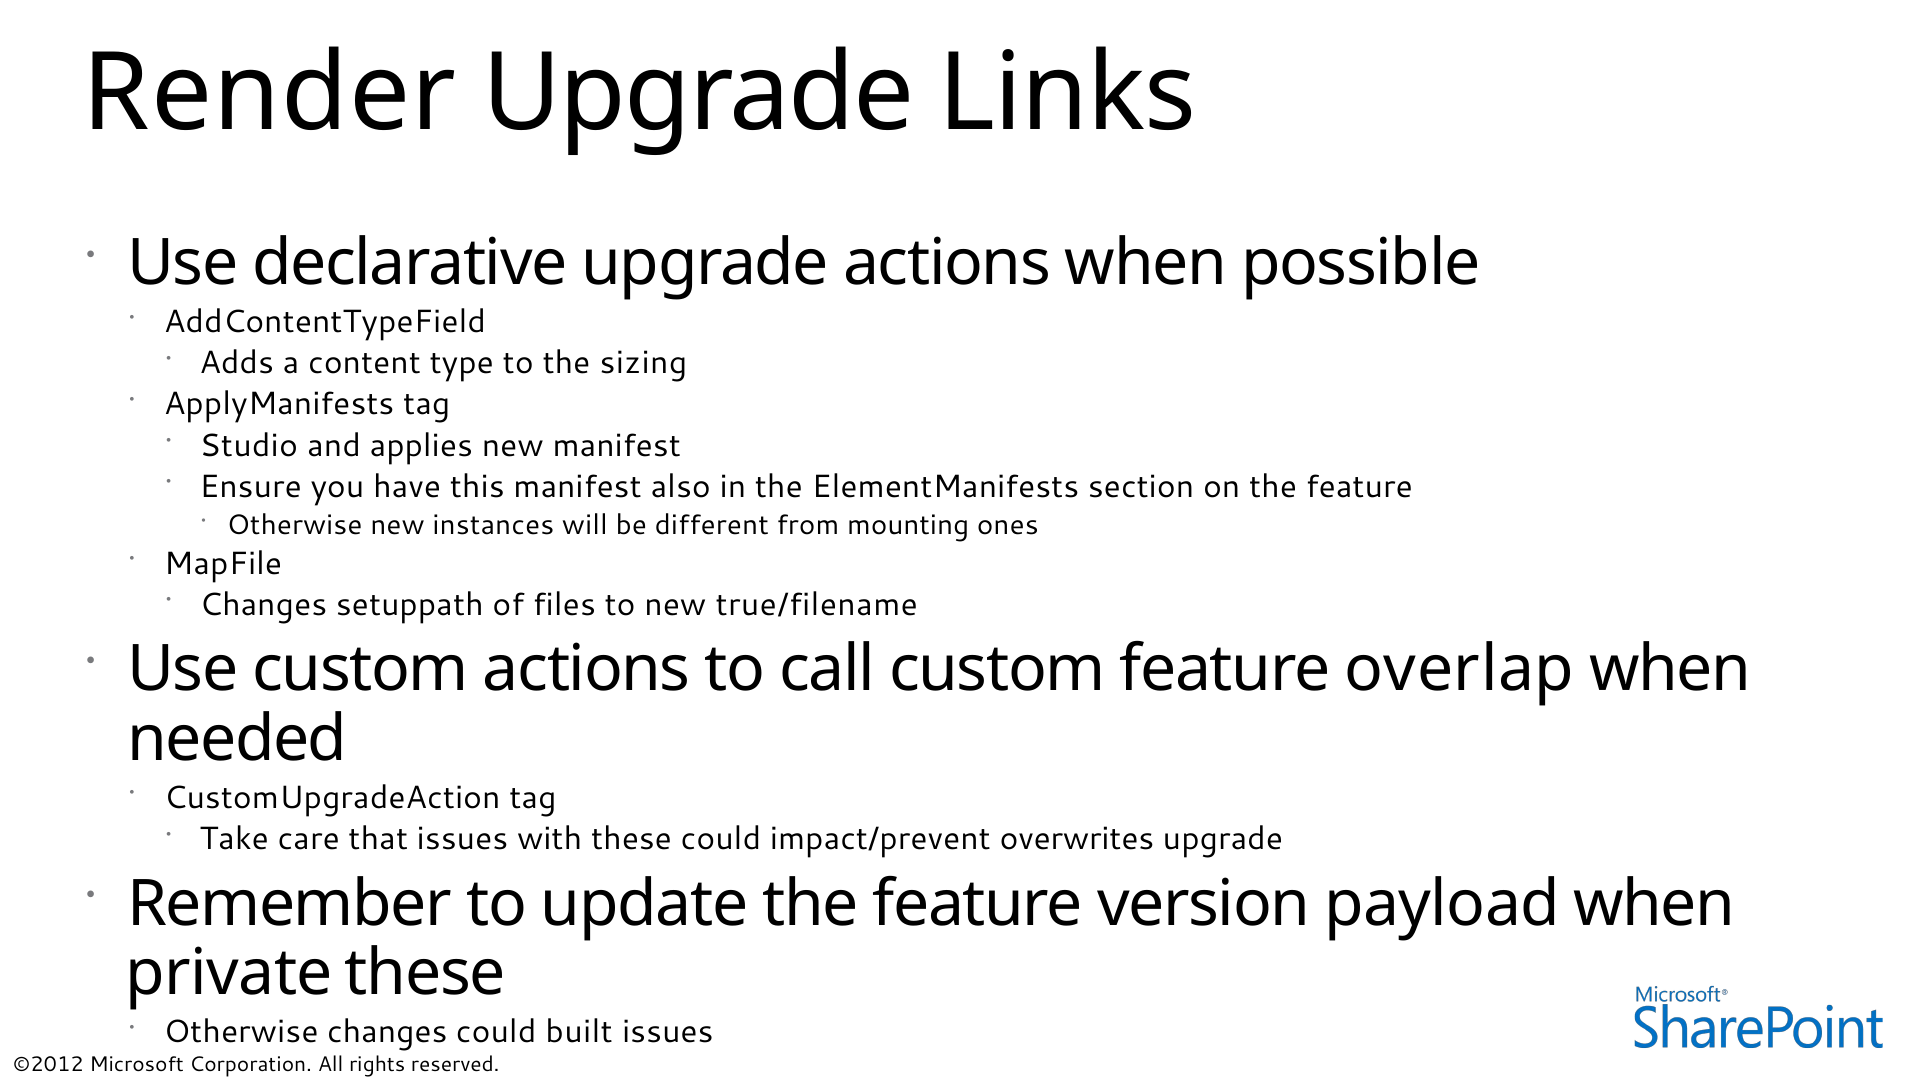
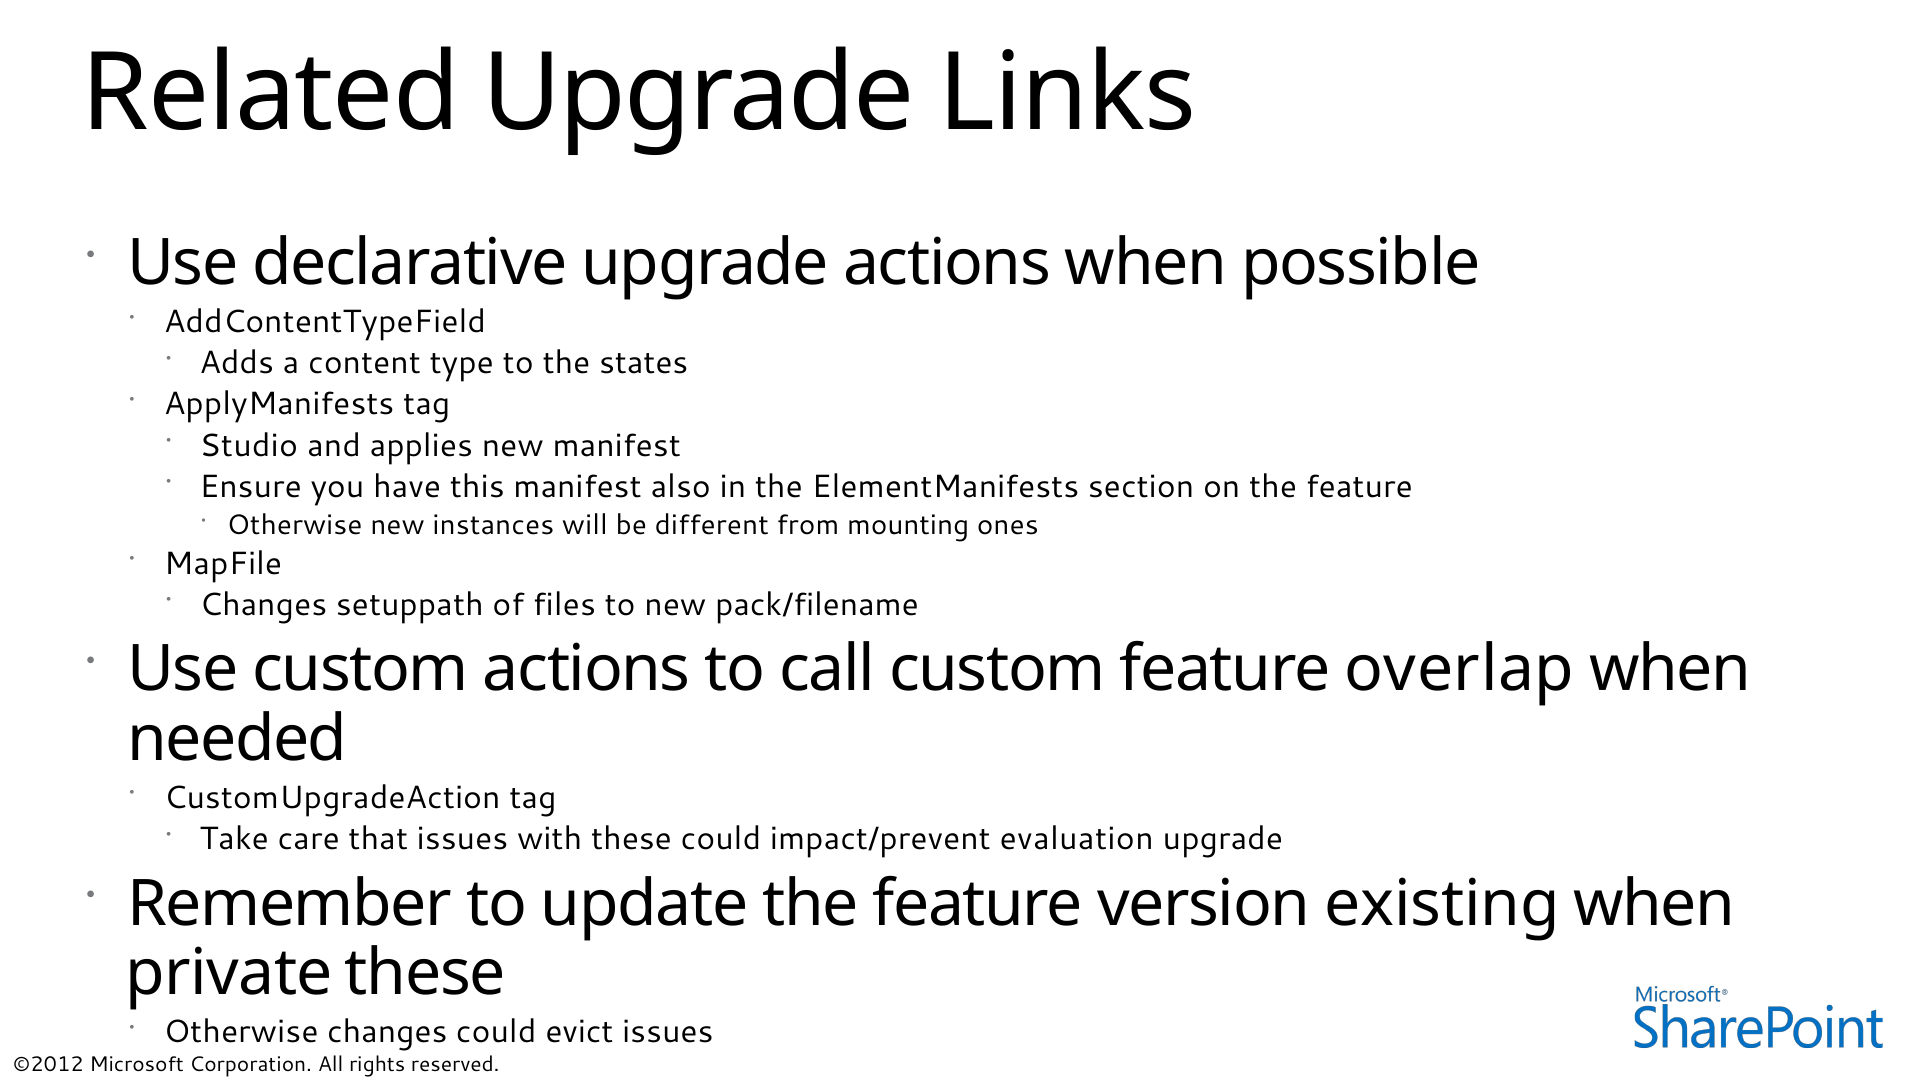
Render: Render -> Related
sizing: sizing -> states
true/filename: true/filename -> pack/filename
overwrites: overwrites -> evaluation
payload: payload -> existing
built: built -> evict
